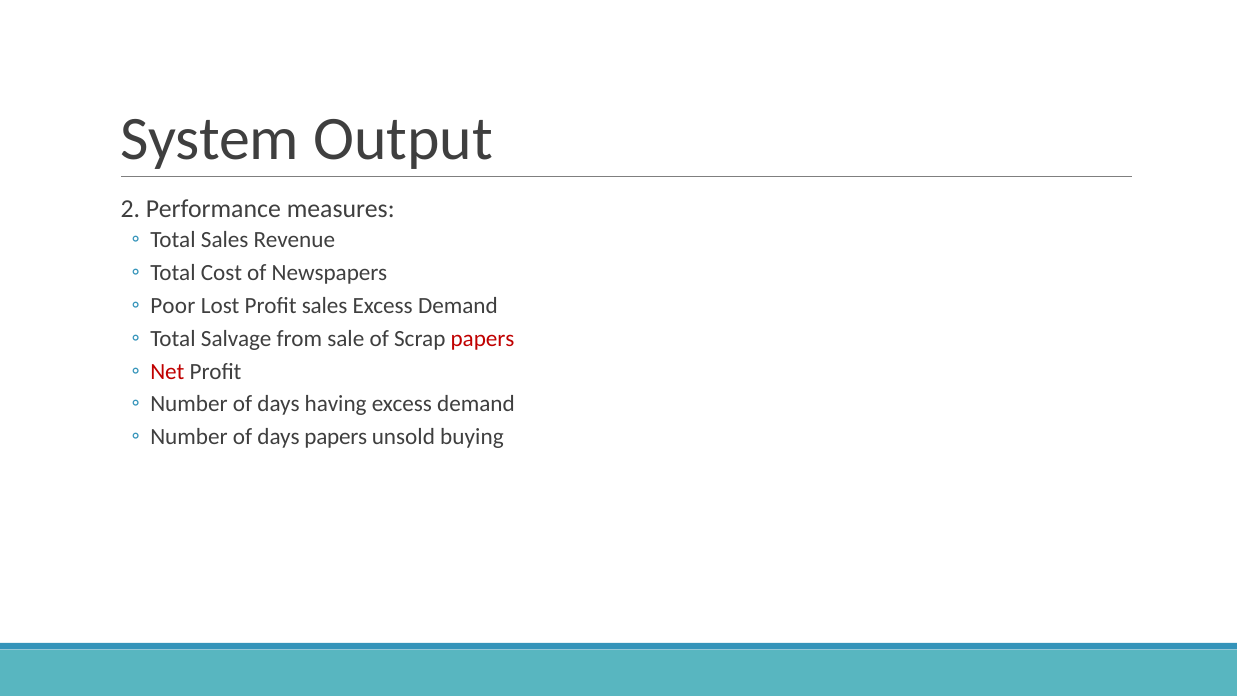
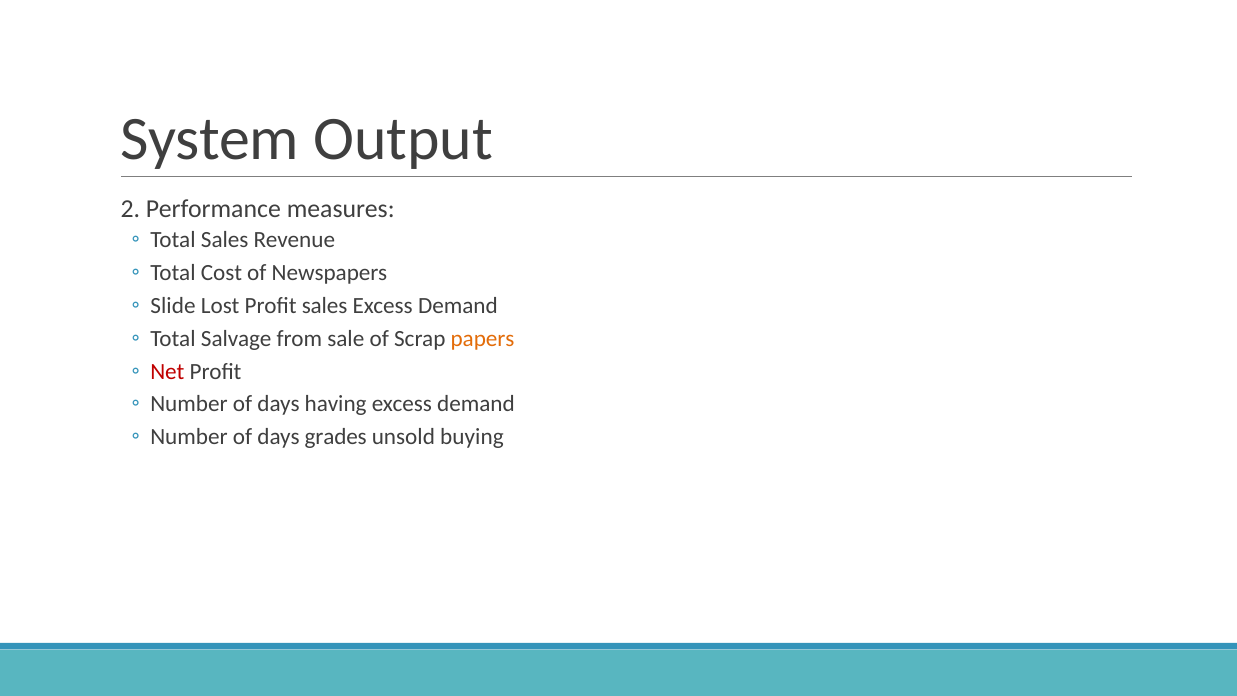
Poor: Poor -> Slide
papers at (483, 338) colour: red -> orange
days papers: papers -> grades
